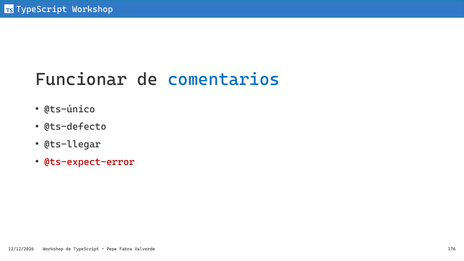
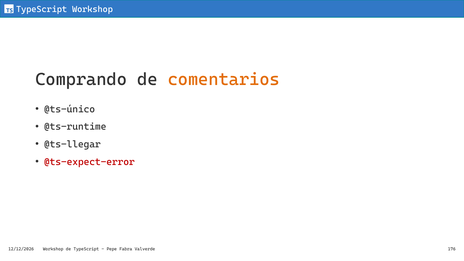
Funcionar: Funcionar -> Comprando
comentarios colour: blue -> orange
@ts-defecto: @ts-defecto -> @ts-runtime
